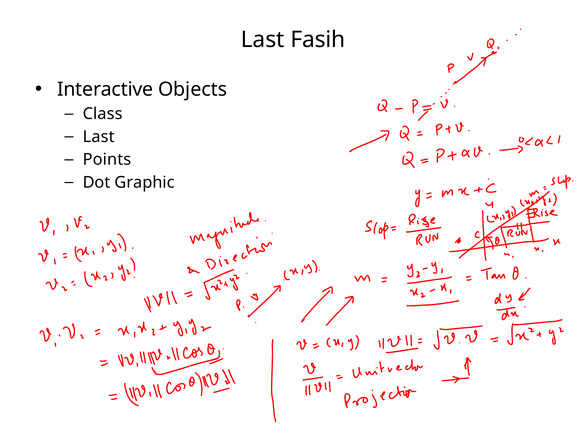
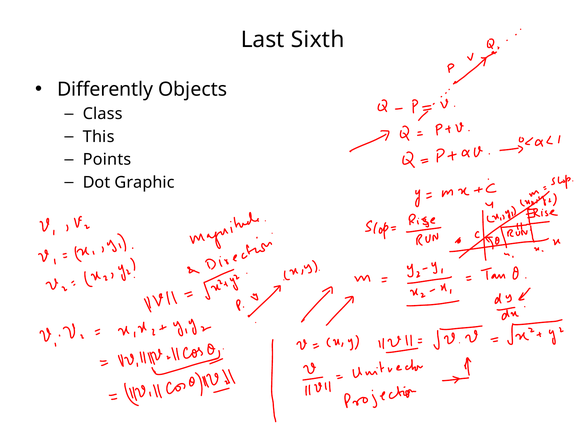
Fasih: Fasih -> Sixth
Interactive: Interactive -> Differently
Last at (99, 137): Last -> This
